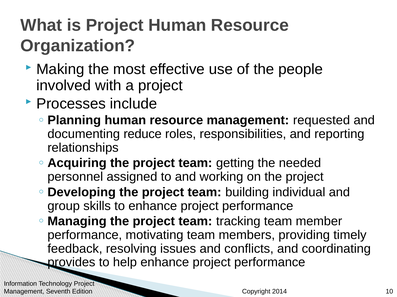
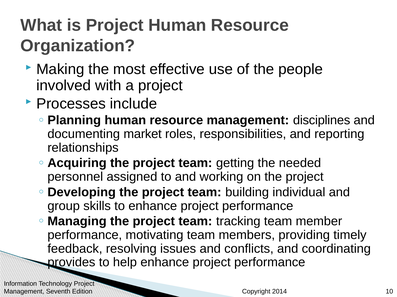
requested: requested -> disciplines
reduce: reduce -> market
